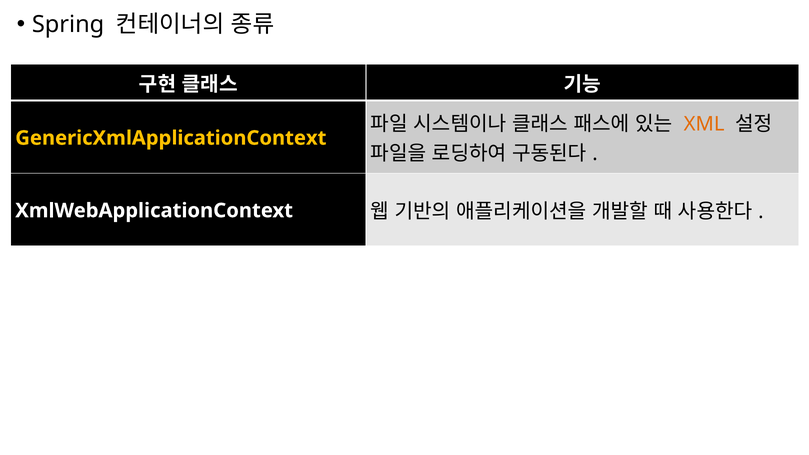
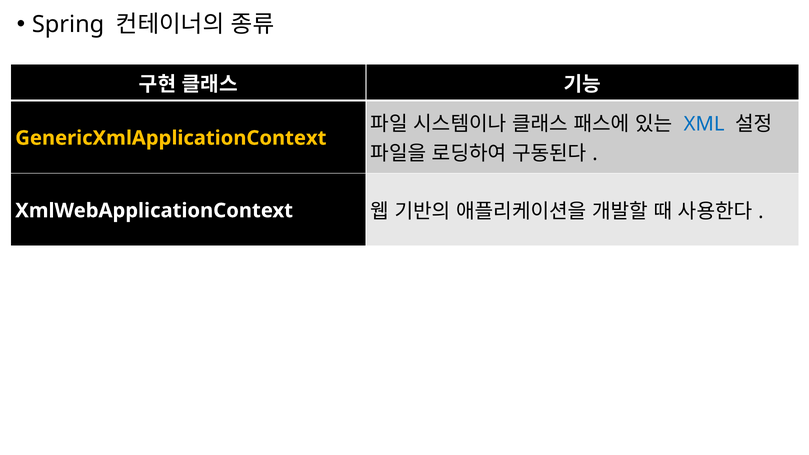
XML colour: orange -> blue
